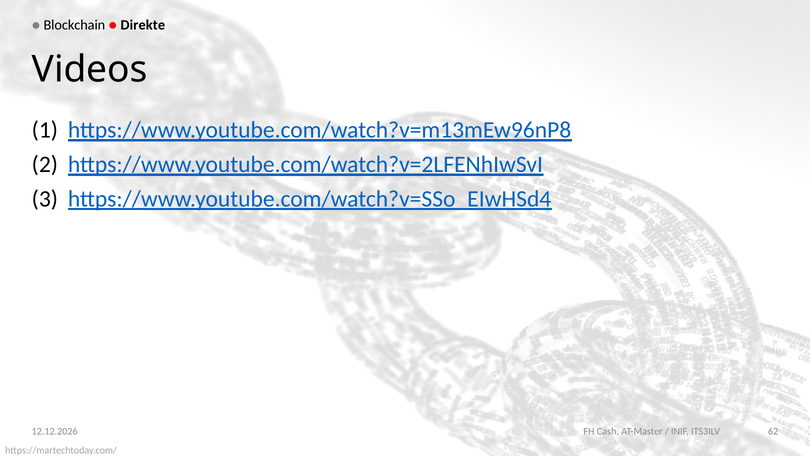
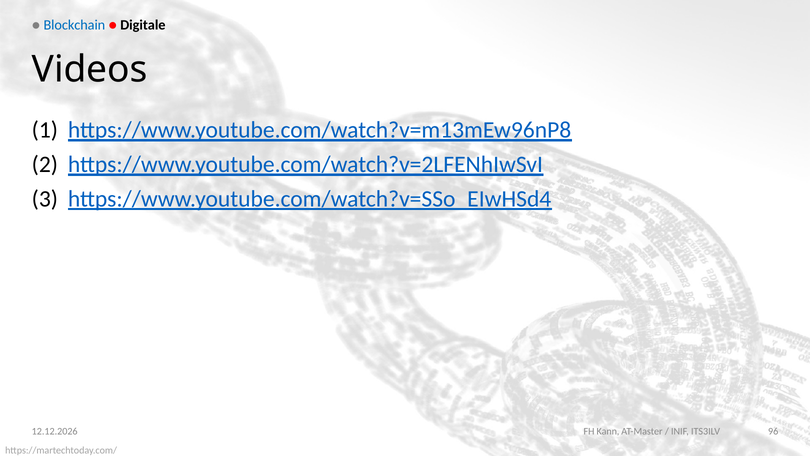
Blockchain colour: black -> blue
Direkte: Direkte -> Digitale
Cash: Cash -> Kann
62: 62 -> 96
